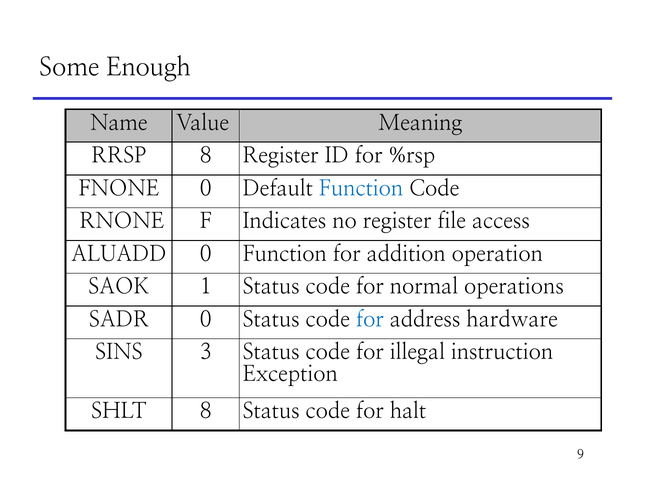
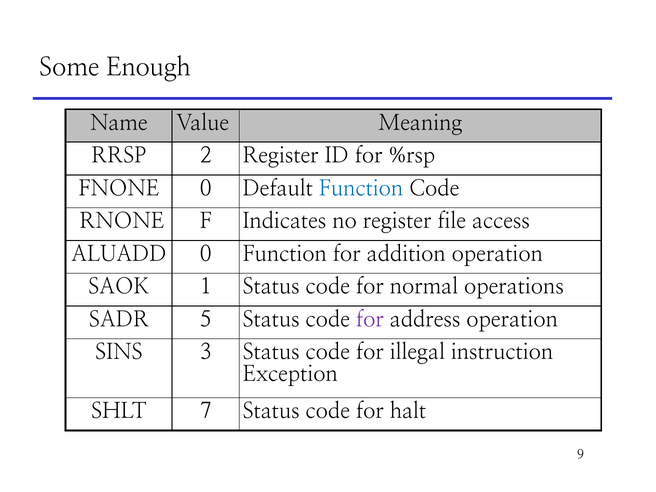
RRSP 8: 8 -> 2
SADR 0: 0 -> 5
for at (370, 319) colour: blue -> purple
address hardware: hardware -> operation
SHLT 8: 8 -> 7
